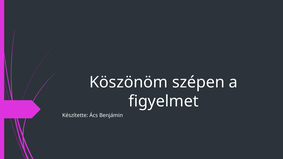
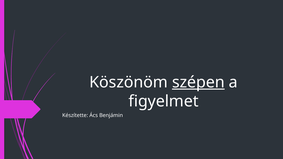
szépen underline: none -> present
